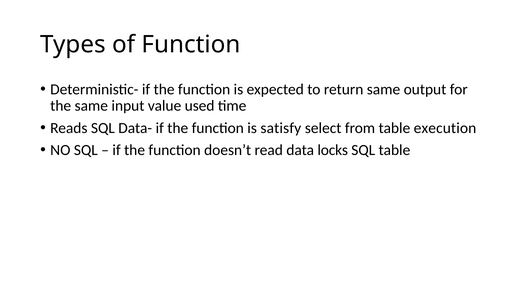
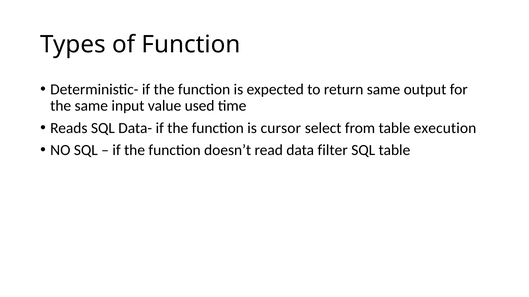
satisfy: satisfy -> cursor
locks: locks -> filter
